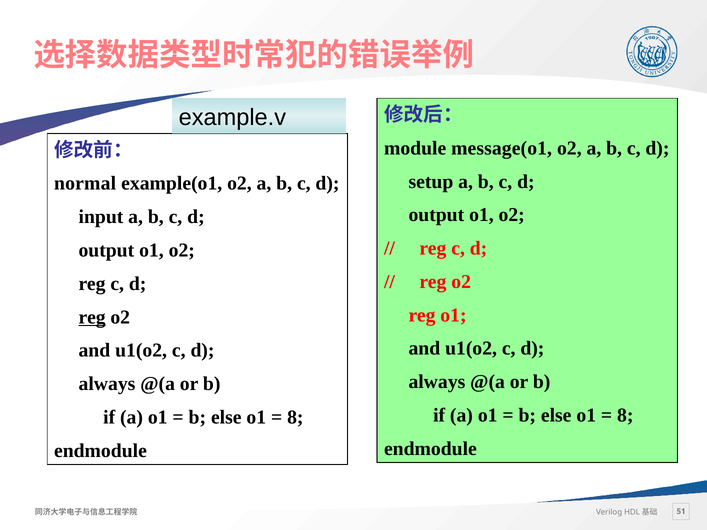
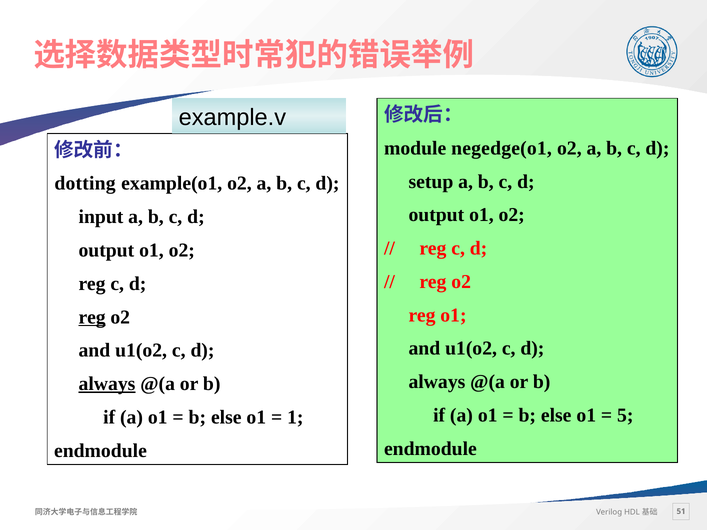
message(o1: message(o1 -> negedge(o1
normal: normal -> dotting
always at (107, 384) underline: none -> present
8 at (625, 415): 8 -> 5
8 at (295, 417): 8 -> 1
